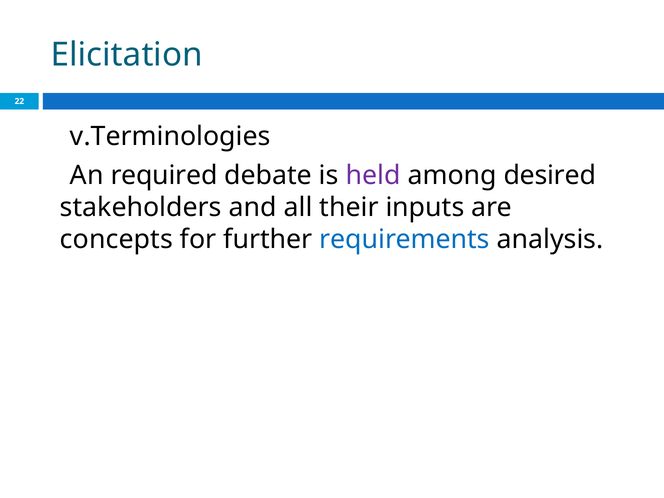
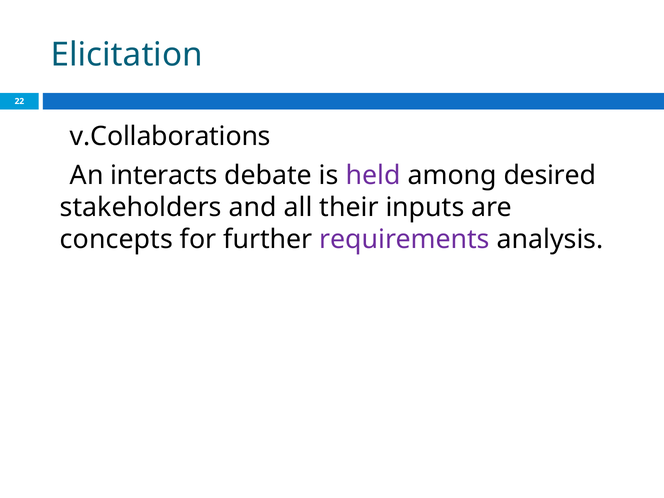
v.Terminologies: v.Terminologies -> v.Collaborations
required: required -> interacts
requirements colour: blue -> purple
